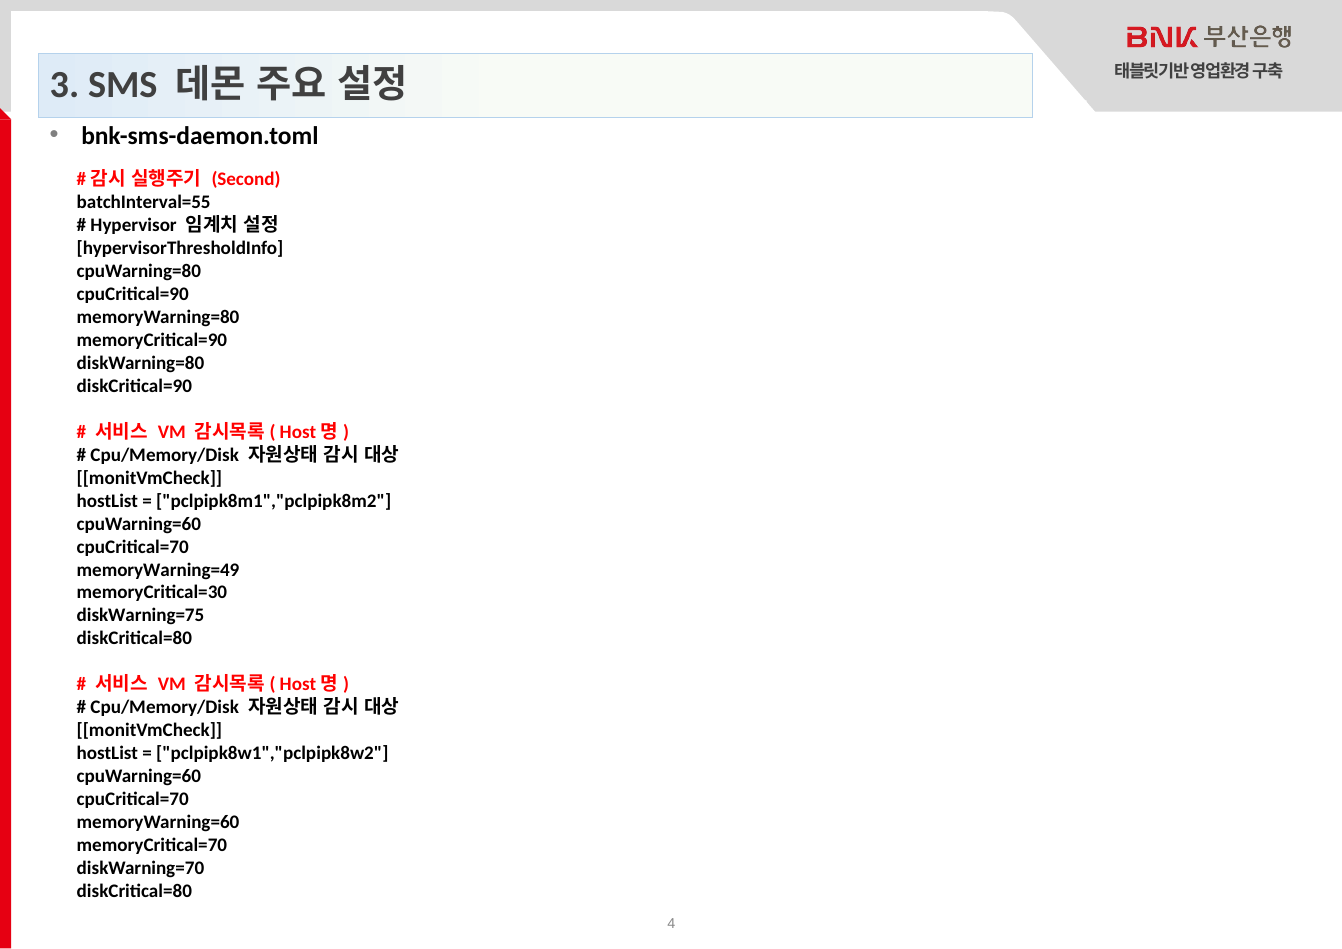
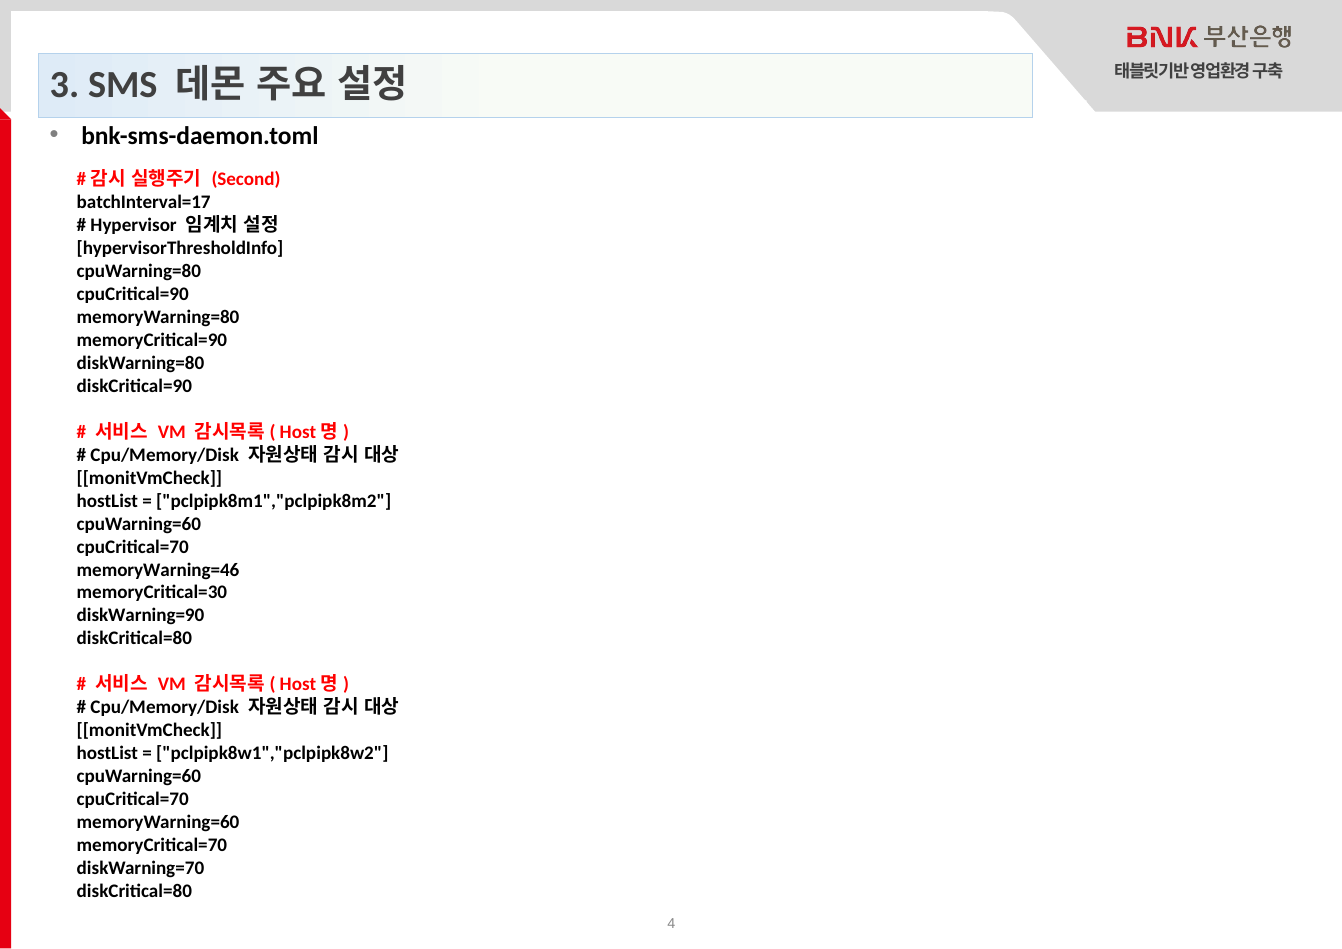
batchInterval=55: batchInterval=55 -> batchInterval=17
memoryWarning=49: memoryWarning=49 -> memoryWarning=46
diskWarning=75: diskWarning=75 -> diskWarning=90
